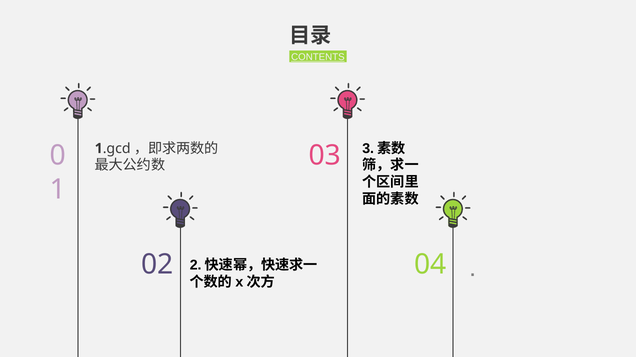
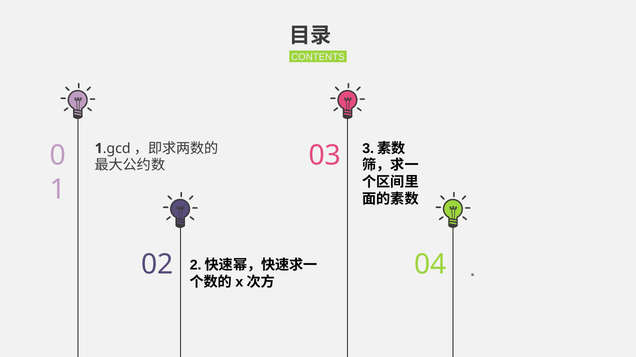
CONTENTS underline: present -> none
